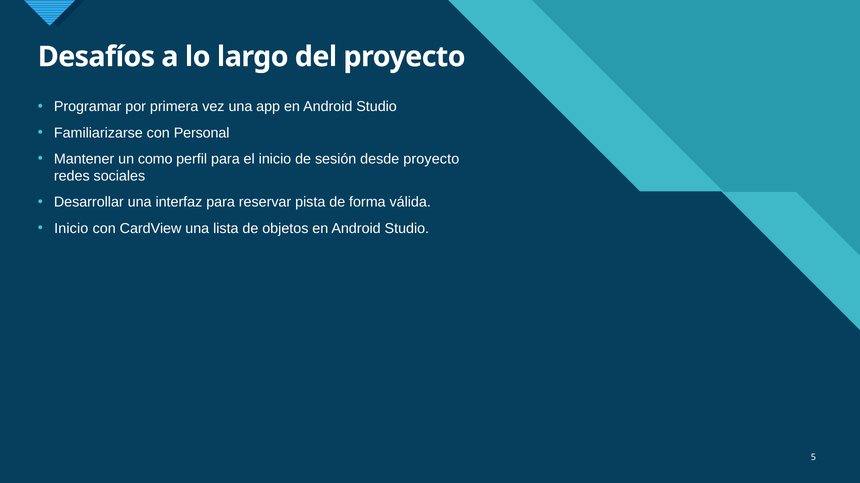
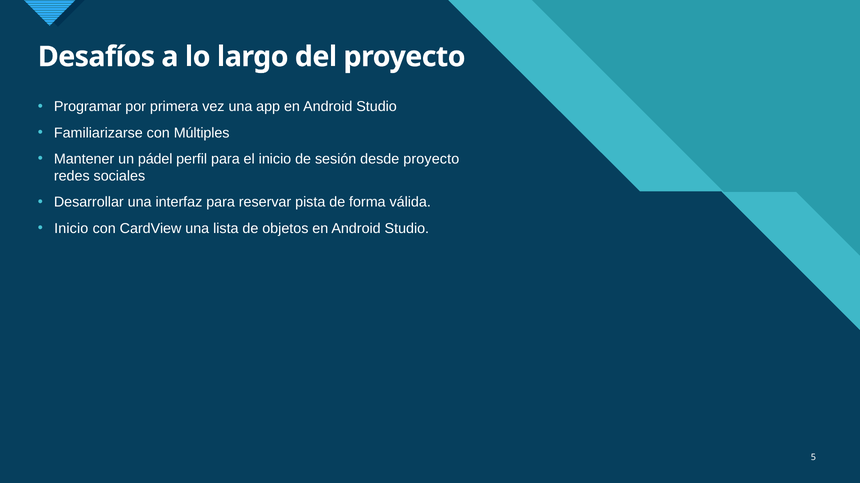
Personal: Personal -> Múltiples
como: como -> pádel
